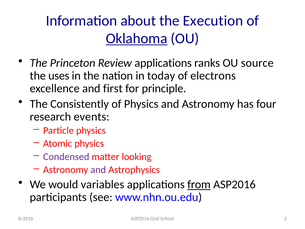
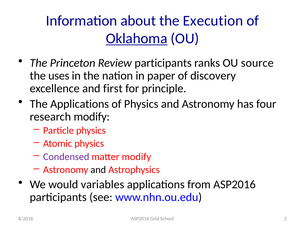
Review applications: applications -> participants
today: today -> paper
electrons: electrons -> discovery
The Consistently: Consistently -> Applications
research events: events -> modify
matter looking: looking -> modify
and at (98, 170) colour: purple -> black
from underline: present -> none
